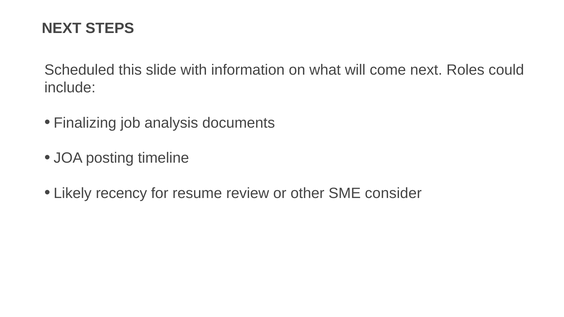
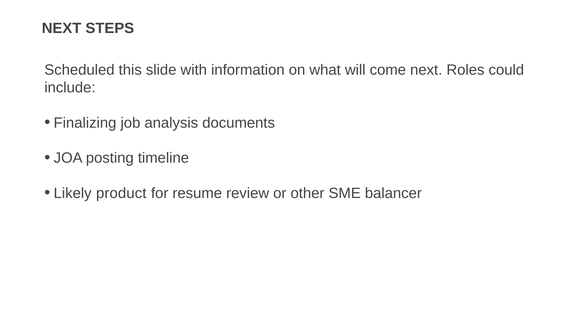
recency: recency -> product
consider: consider -> balancer
